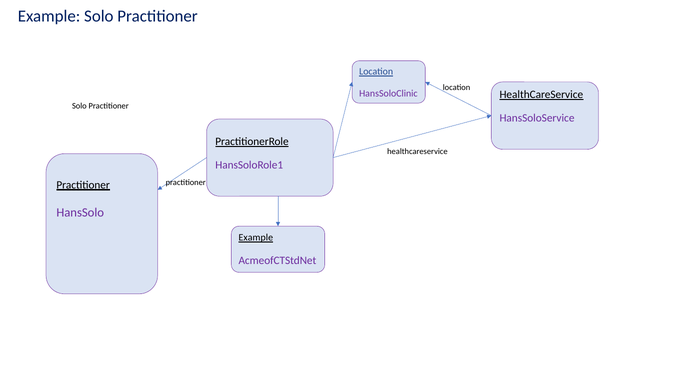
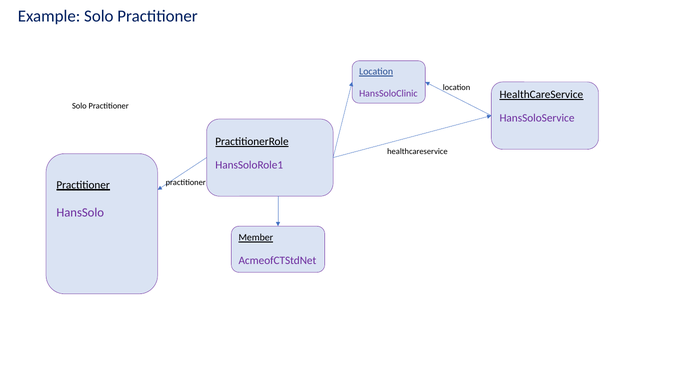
Example at (256, 238): Example -> Member
